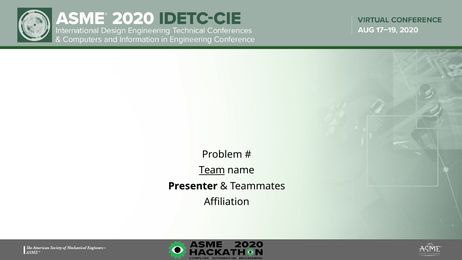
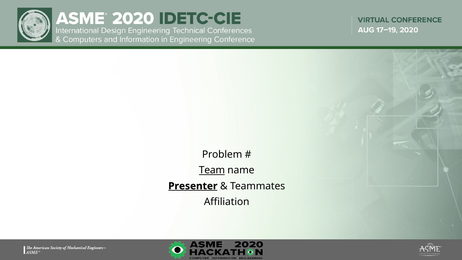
Presenter underline: none -> present
